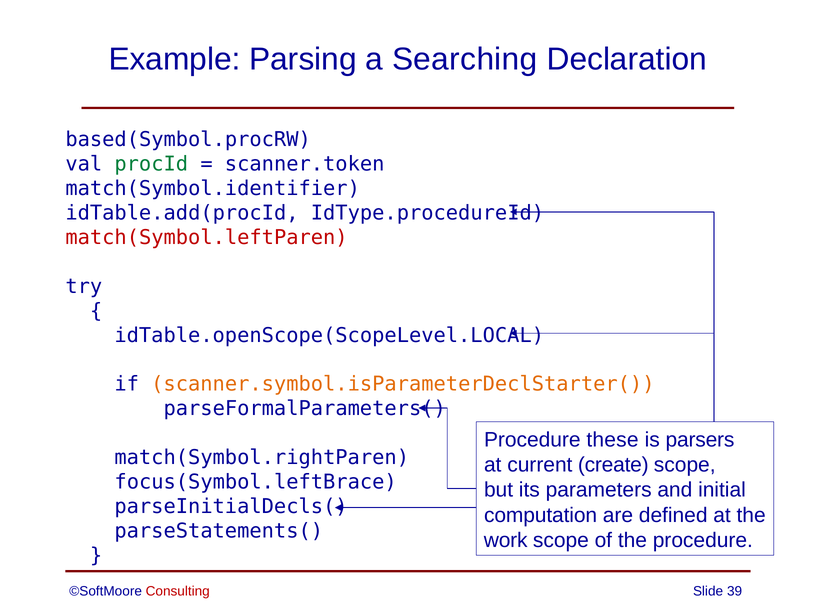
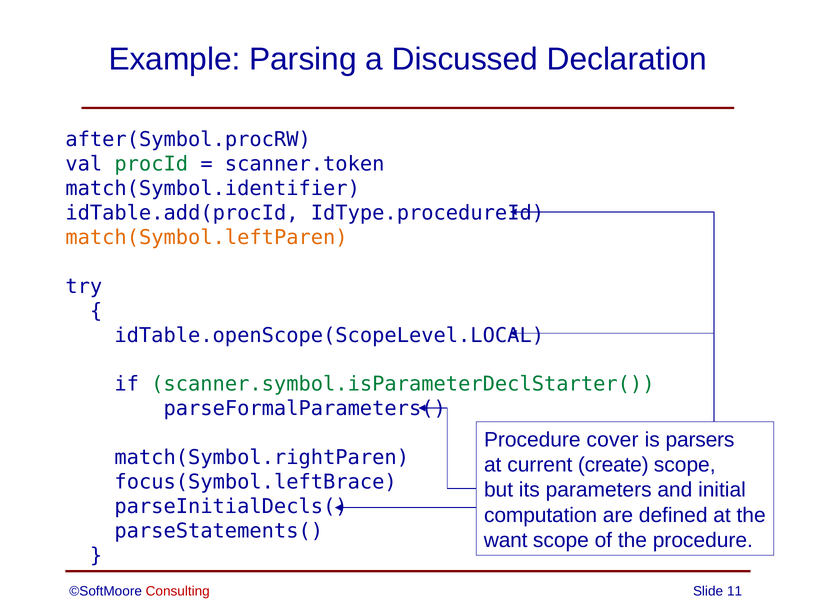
Searching: Searching -> Discussed
based(Symbol.procRW: based(Symbol.procRW -> after(Symbol.procRW
match(Symbol.leftParen colour: red -> orange
scanner.symbol.isParameterDeclStarter( colour: orange -> green
these: these -> cover
work: work -> want
39: 39 -> 11
